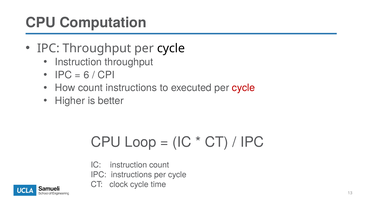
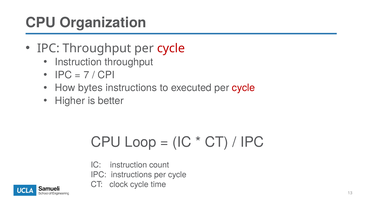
Computation: Computation -> Organization
cycle at (171, 48) colour: black -> red
6: 6 -> 7
How count: count -> bytes
